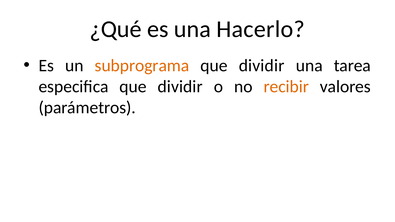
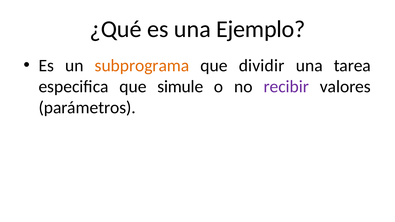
Hacerlo: Hacerlo -> Ejemplo
especifica que dividir: dividir -> simule
recibir colour: orange -> purple
